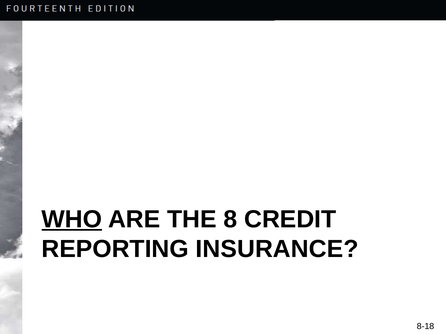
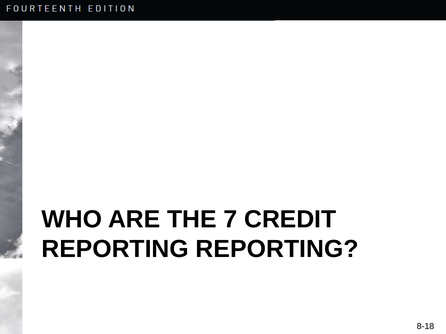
WHO underline: present -> none
8: 8 -> 7
REPORTING INSURANCE: INSURANCE -> REPORTING
